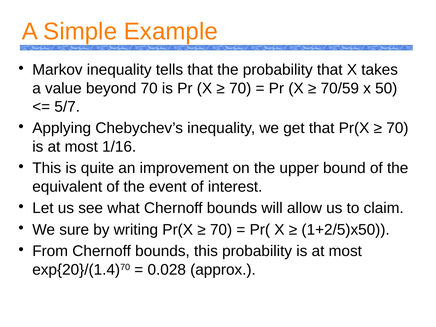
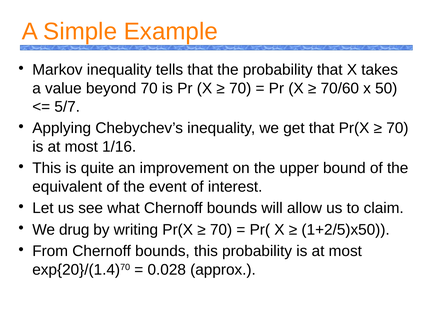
70/59: 70/59 -> 70/60
sure: sure -> drug
